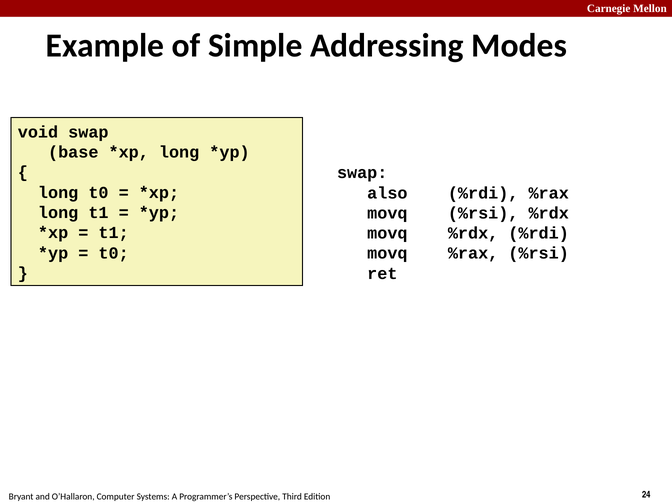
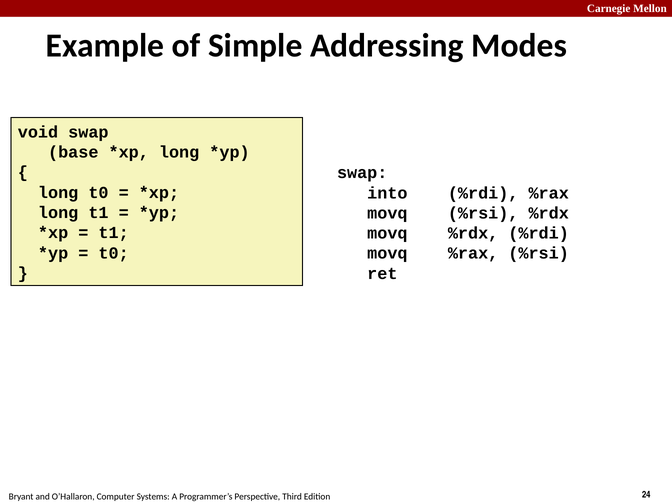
also: also -> into
